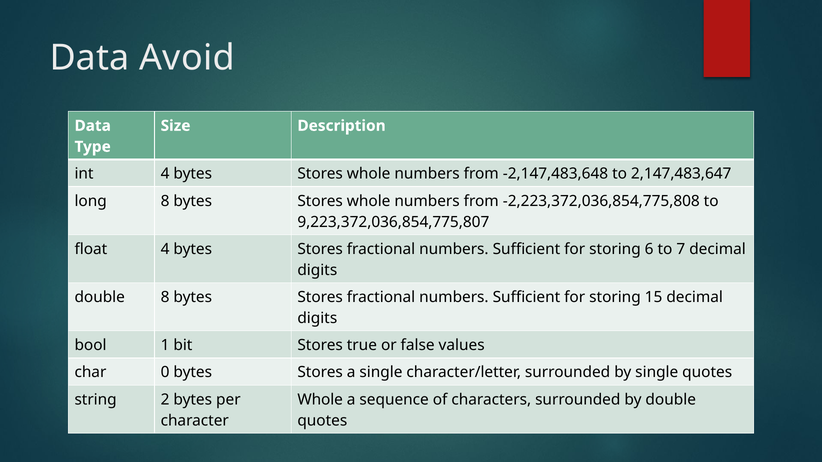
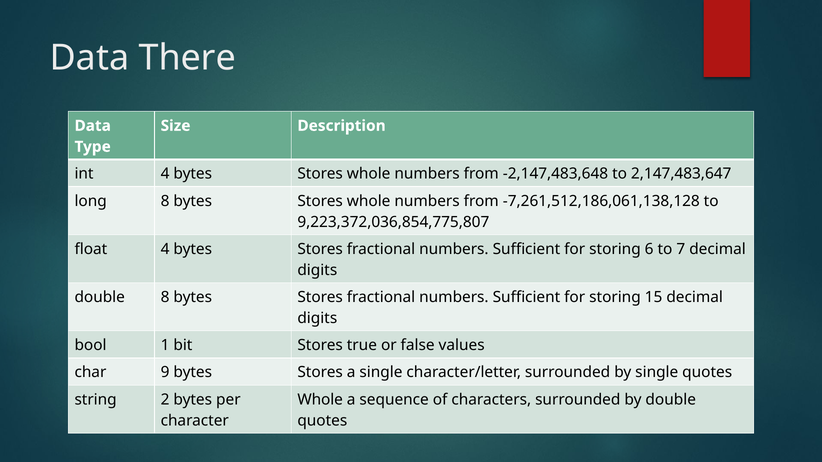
Avoid: Avoid -> There
-2,223,372,036,854,775,808: -2,223,372,036,854,775,808 -> -7,261,512,186,061,138,128
0: 0 -> 9
